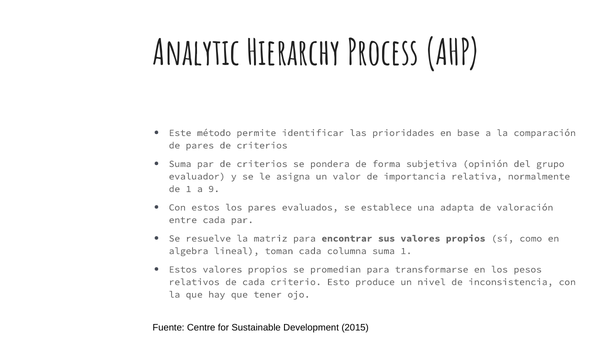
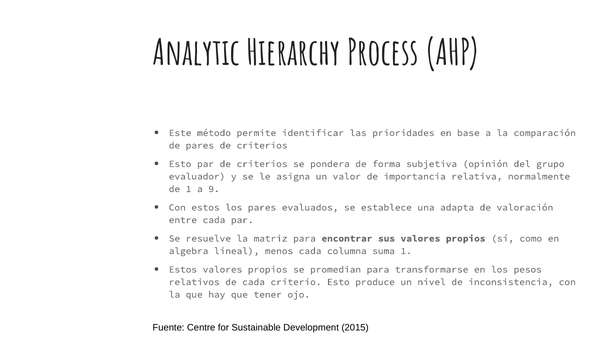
Suma at (180, 164): Suma -> Esto
toman: toman -> menos
